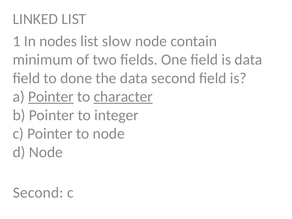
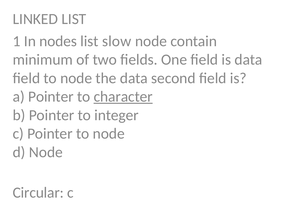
field to done: done -> node
Pointer at (51, 97) underline: present -> none
Second at (38, 193): Second -> Circular
